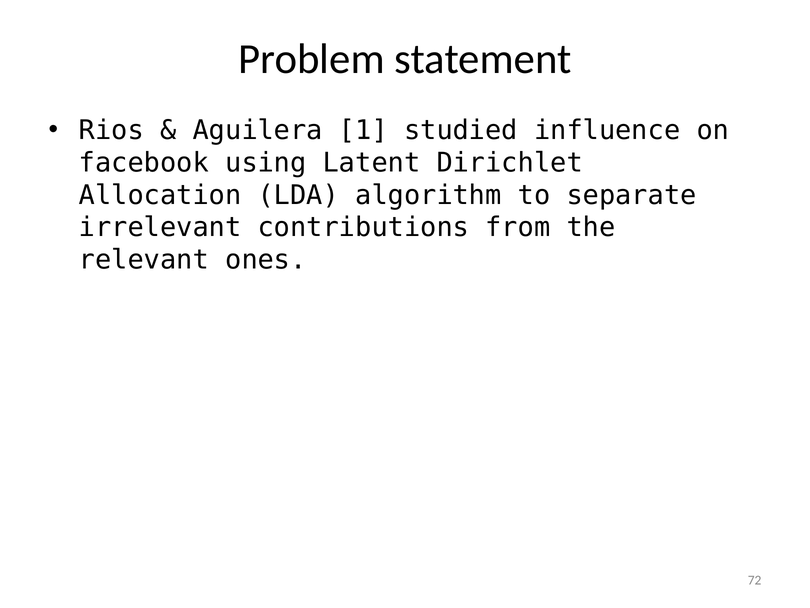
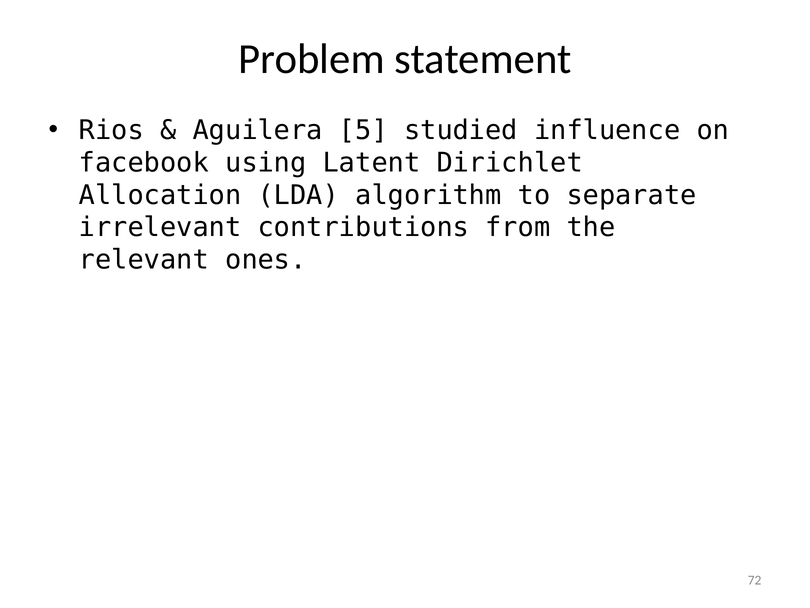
1: 1 -> 5
